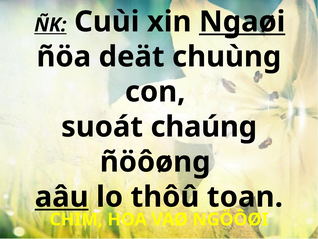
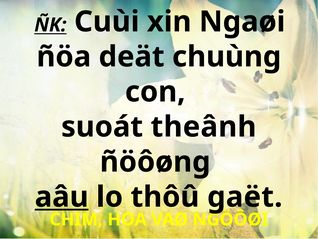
Ngaøi underline: present -> none
chaúng: chaúng -> theânh
toan: toan -> gaët
